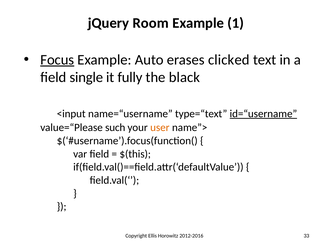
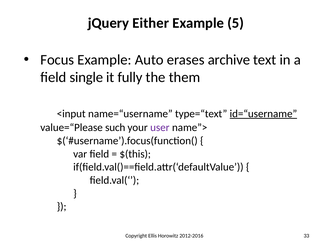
Room: Room -> Either
1: 1 -> 5
Focus underline: present -> none
clicked: clicked -> archive
black: black -> them
user colour: orange -> purple
